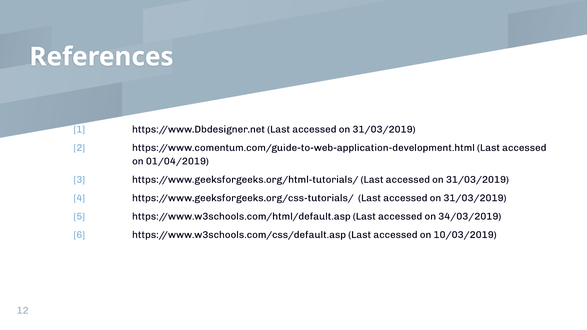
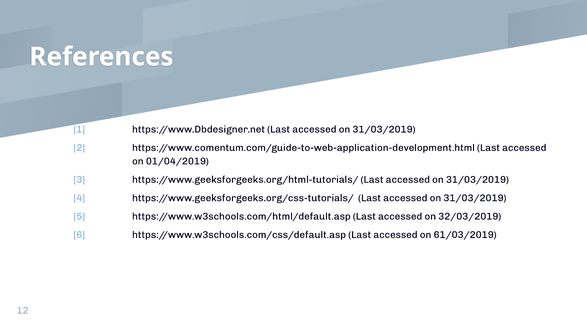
34/03/2019: 34/03/2019 -> 32/03/2019
10/03/2019: 10/03/2019 -> 61/03/2019
